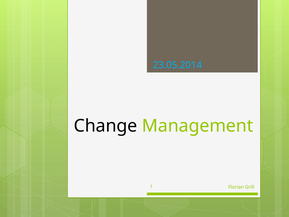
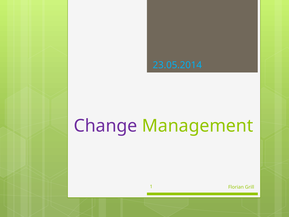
Change colour: black -> purple
